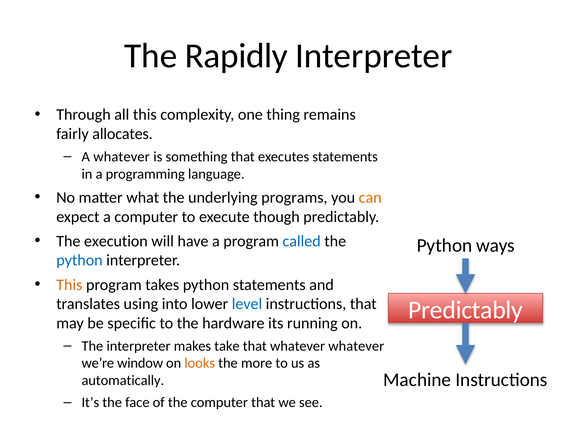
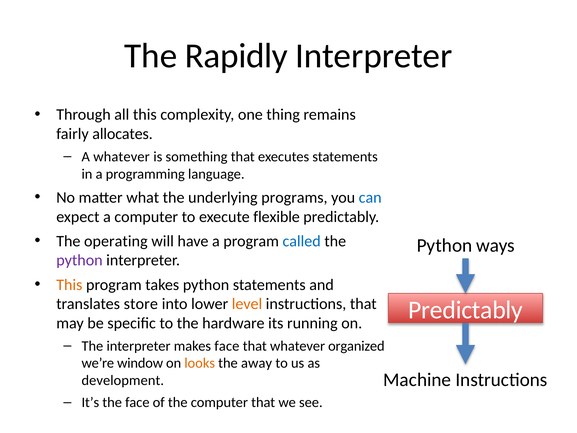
can colour: orange -> blue
though: though -> flexible
execution: execution -> operating
python at (79, 260) colour: blue -> purple
using: using -> store
level colour: blue -> orange
makes take: take -> face
whatever whatever: whatever -> organized
more: more -> away
automatically: automatically -> development
